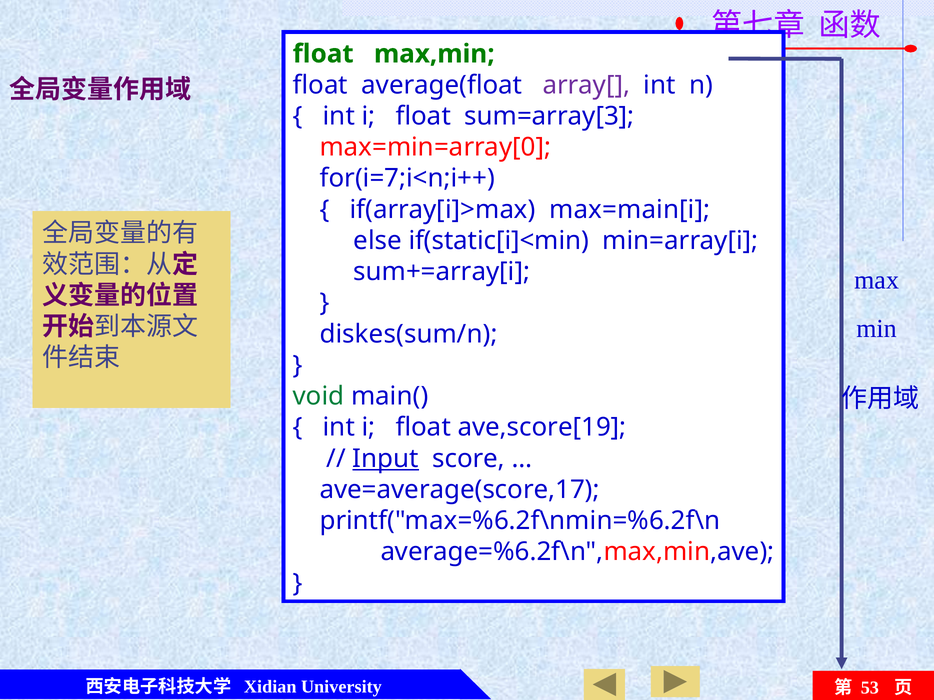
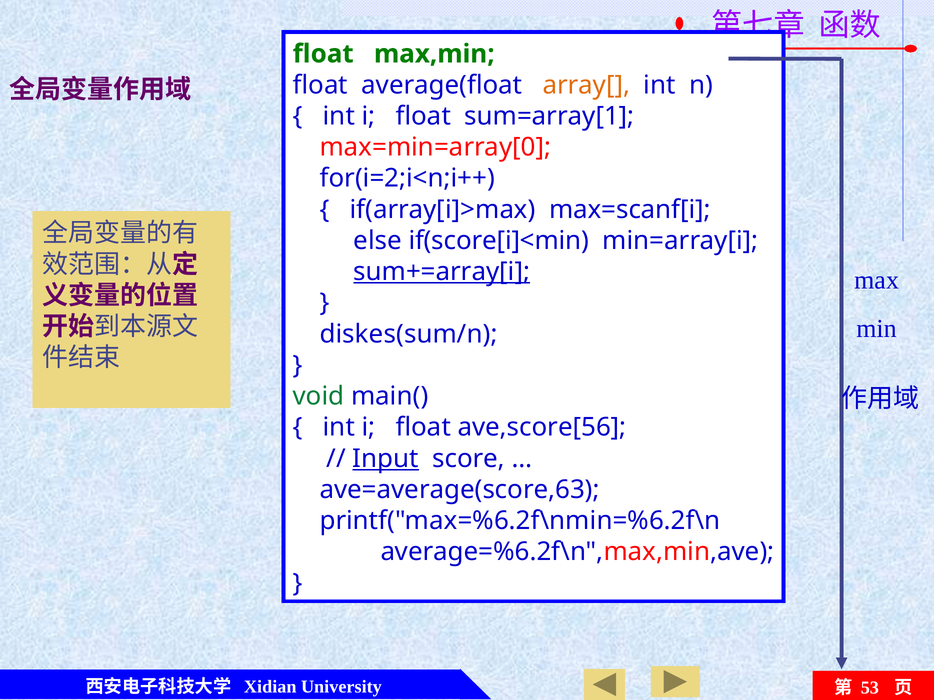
array[ colour: purple -> orange
sum=array[3: sum=array[3 -> sum=array[1
for(i=7;i<n;i++: for(i=7;i<n;i++ -> for(i=2;i<n;i++
max=main[i: max=main[i -> max=scanf[i
if(static[i]<min: if(static[i]<min -> if(score[i]<min
sum+=array[i underline: none -> present
ave,score[19: ave,score[19 -> ave,score[56
ave=average(score,17: ave=average(score,17 -> ave=average(score,63
